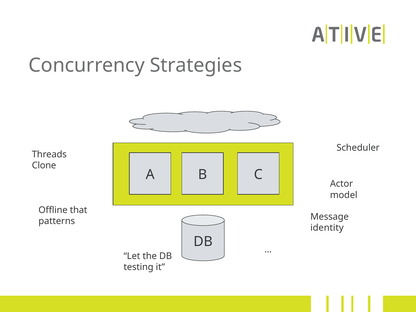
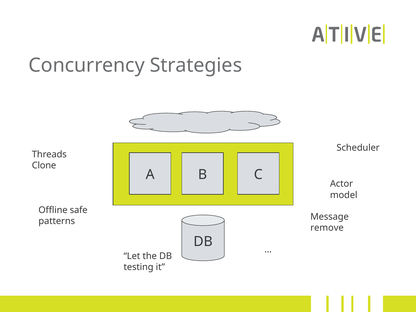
that: that -> safe
identity: identity -> remove
